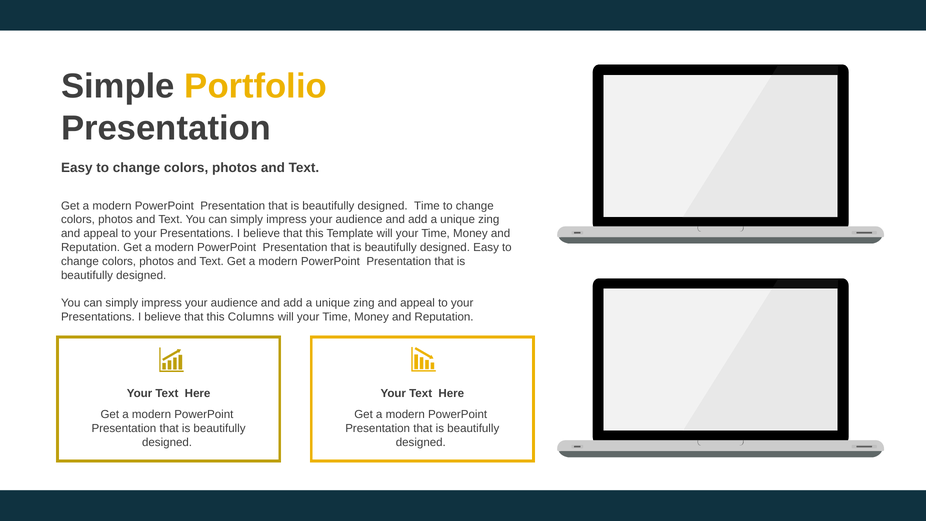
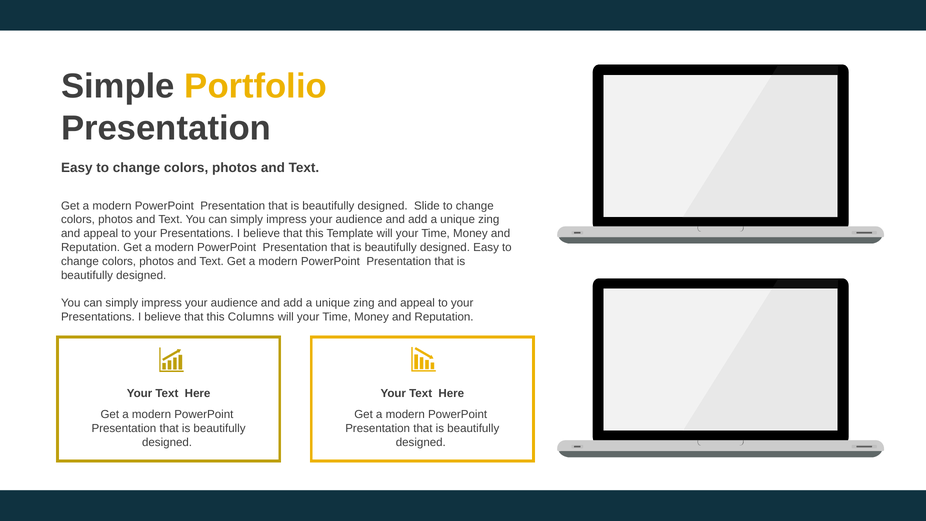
designed Time: Time -> Slide
